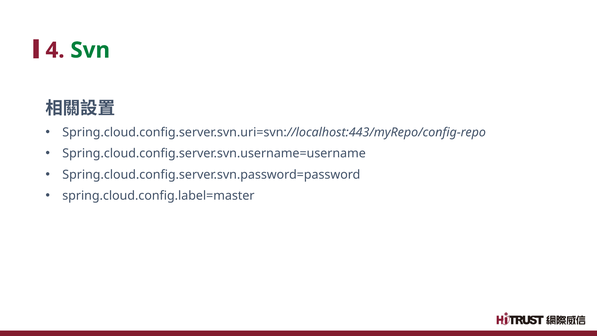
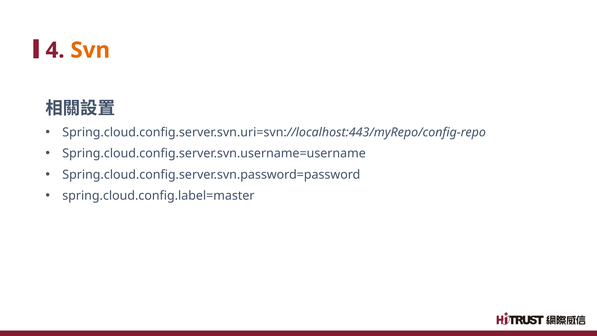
Svn colour: green -> orange
